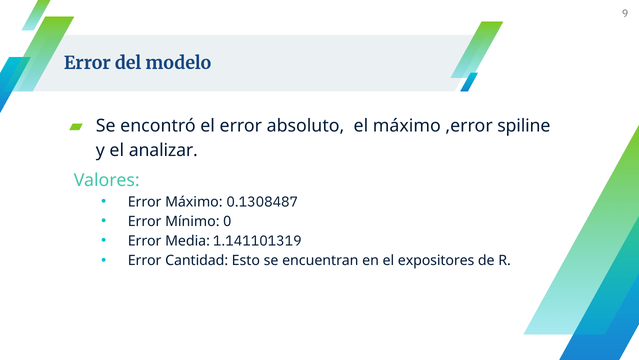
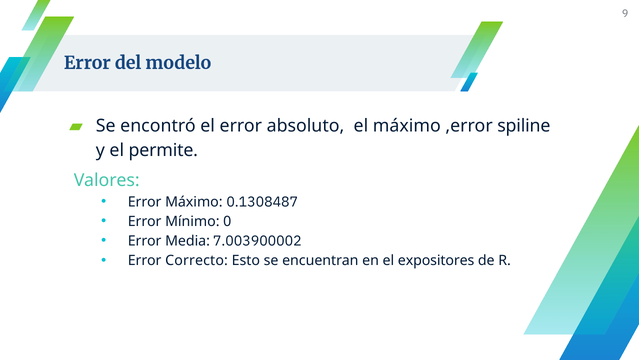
analizar: analizar -> permite
1.141101319: 1.141101319 -> 7.003900002
Cantidad: Cantidad -> Correcto
